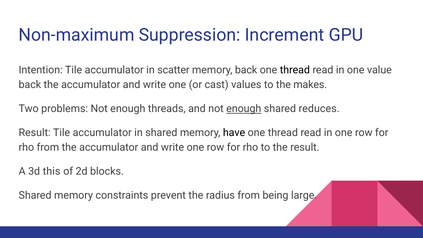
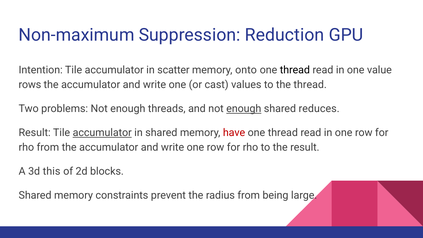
Increment: Increment -> Reduction
memory back: back -> onto
back at (30, 85): back -> rows
the makes: makes -> thread
accumulator at (102, 133) underline: none -> present
have colour: black -> red
